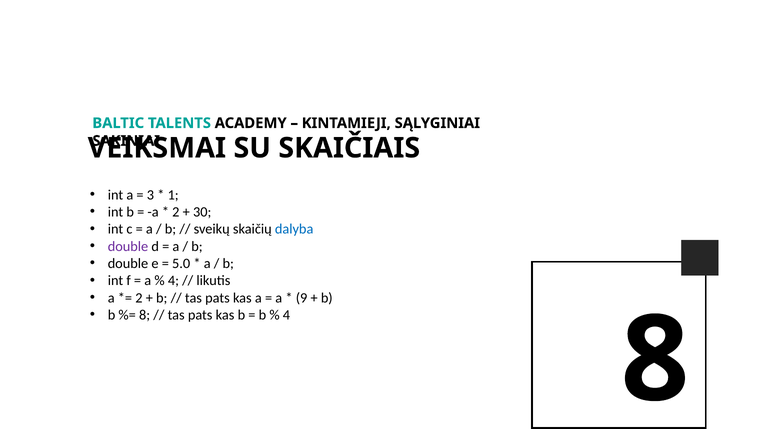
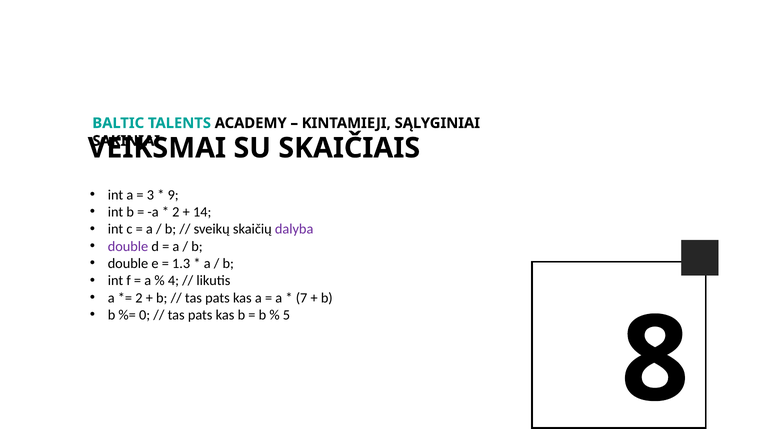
1: 1 -> 9
30: 30 -> 14
dalyba colour: blue -> purple
5.0: 5.0 -> 1.3
9: 9 -> 7
8 at (145, 315): 8 -> 0
4 at (286, 315): 4 -> 5
